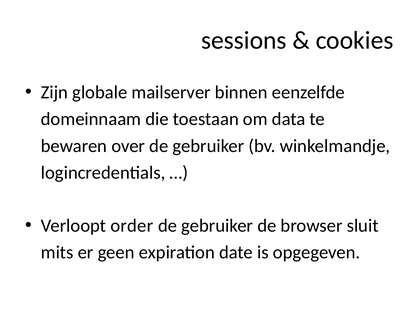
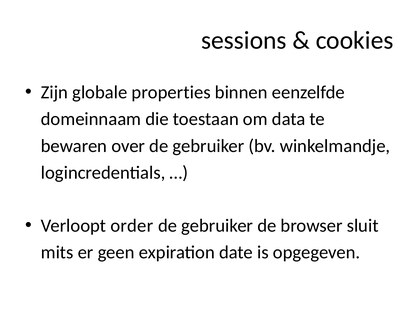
mailserver: mailserver -> properties
